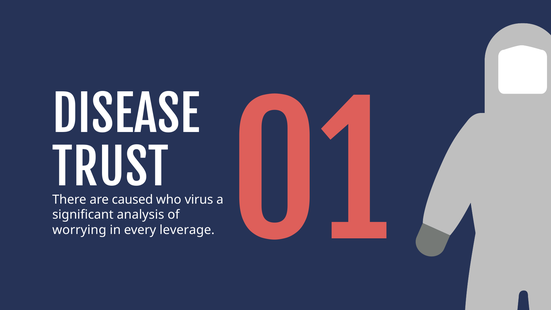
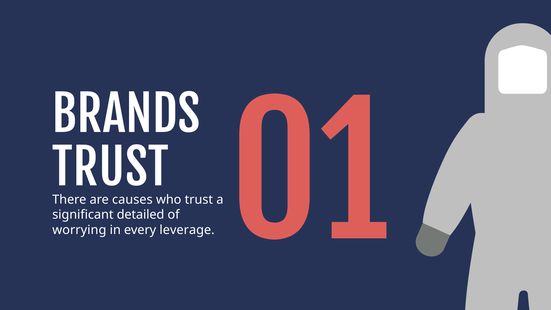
DISEASE: DISEASE -> BRANDS
caused: caused -> causes
who virus: virus -> trust
analysis: analysis -> detailed
